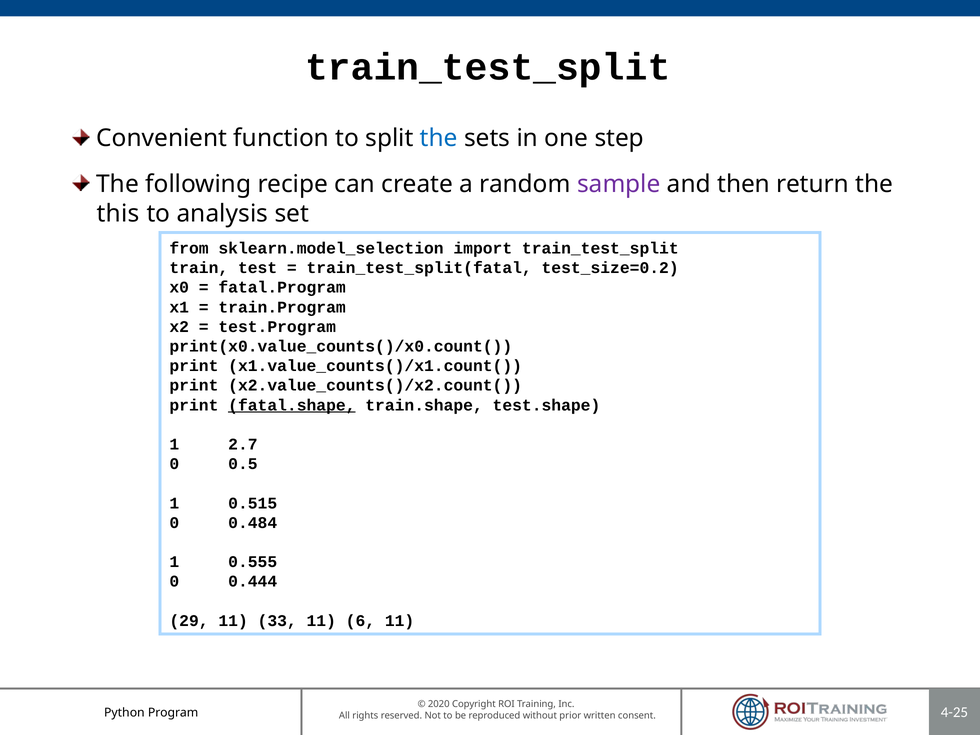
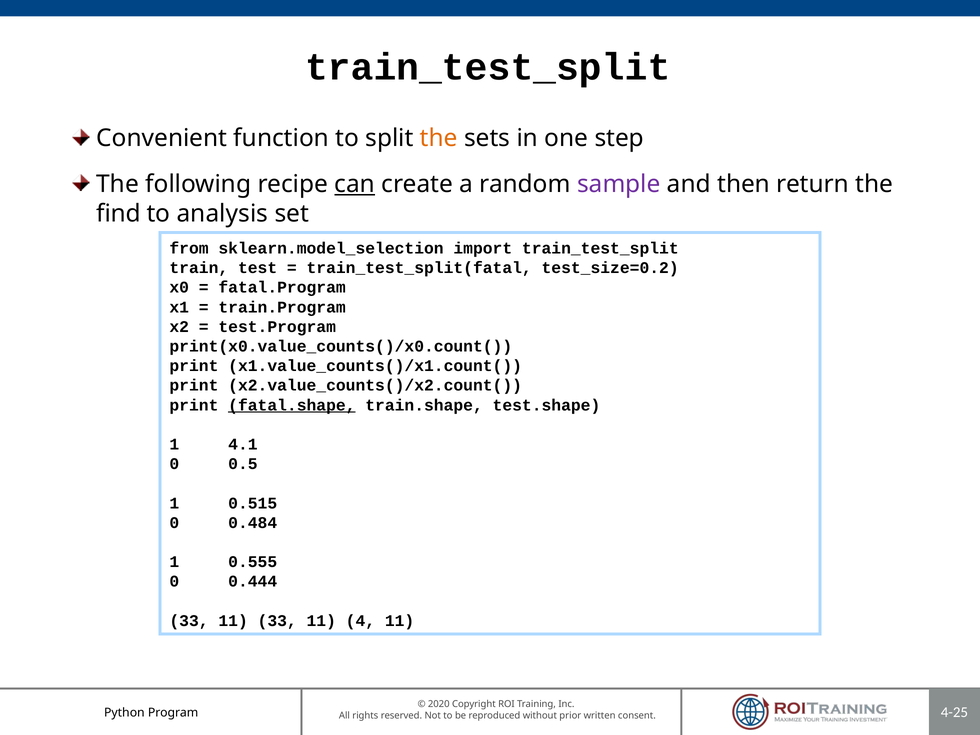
the at (439, 138) colour: blue -> orange
can underline: none -> present
this: this -> find
2.7: 2.7 -> 4.1
29 at (189, 621): 29 -> 33
6: 6 -> 4
